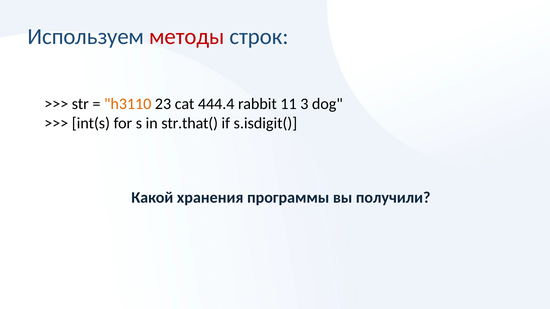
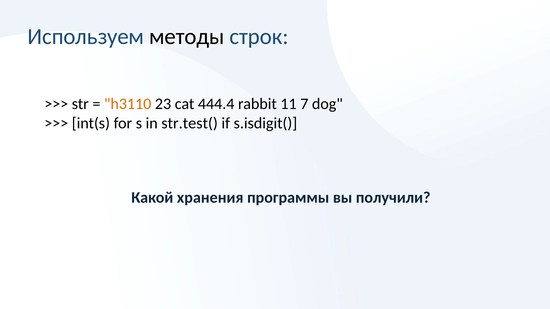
методы colour: red -> black
3: 3 -> 7
str.that(: str.that( -> str.test(
